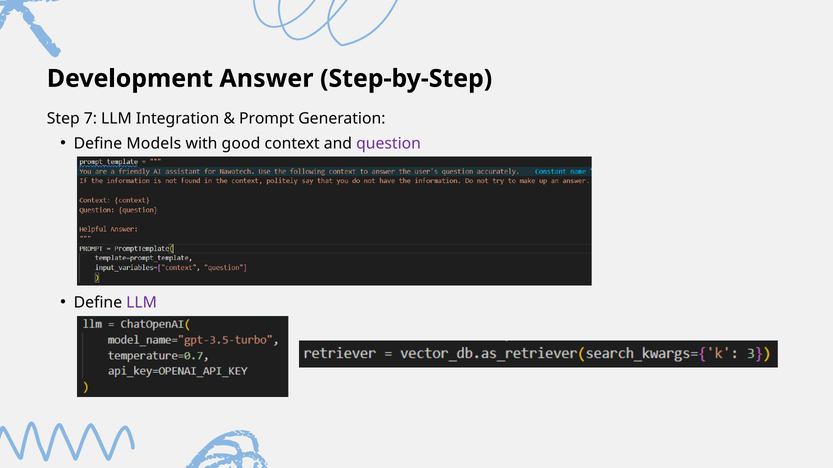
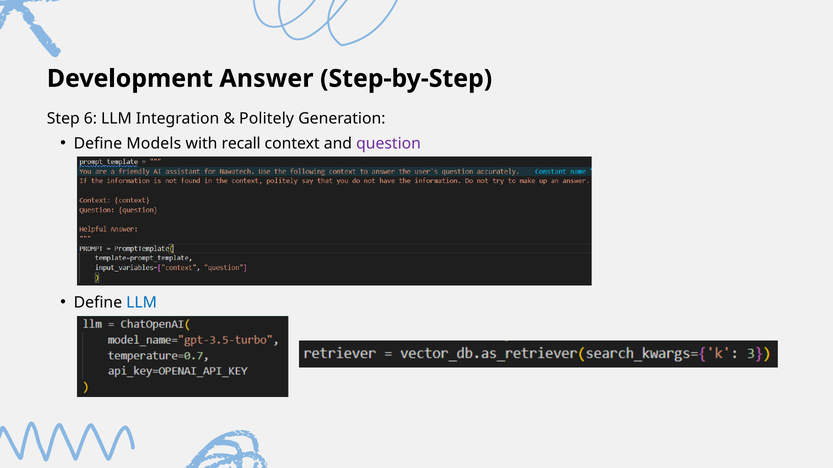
7: 7 -> 6
Prompt: Prompt -> Politely
good: good -> recall
LLM at (142, 303) colour: purple -> blue
